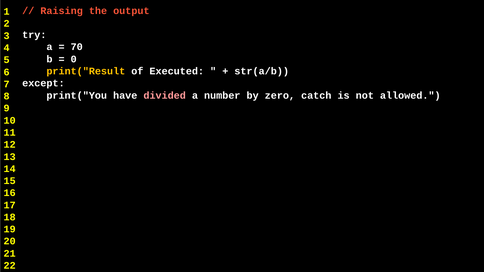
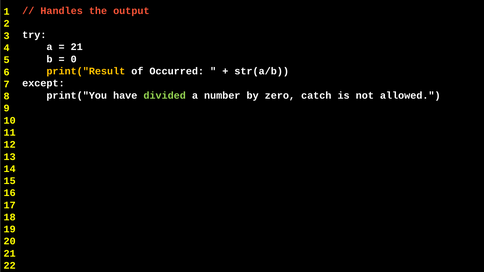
Raising: Raising -> Handles
70 at (77, 47): 70 -> 21
Executed: Executed -> Occurred
divided colour: pink -> light green
